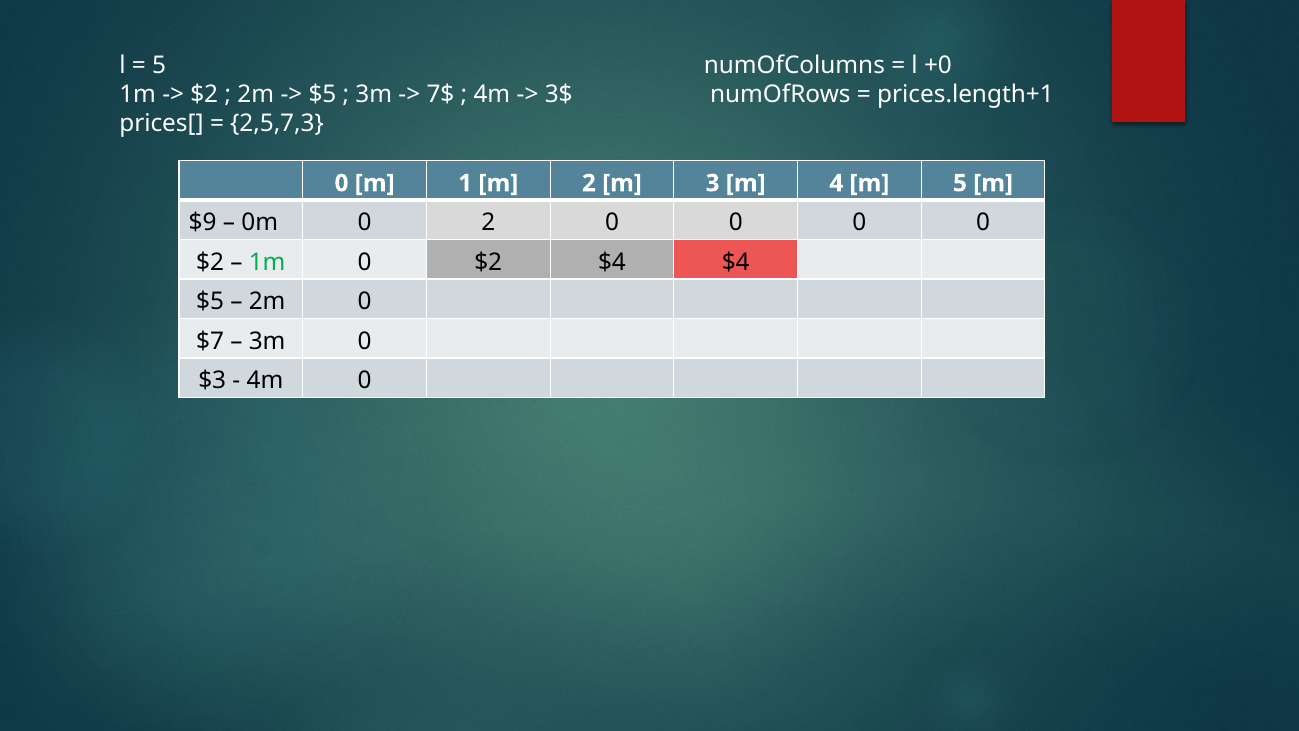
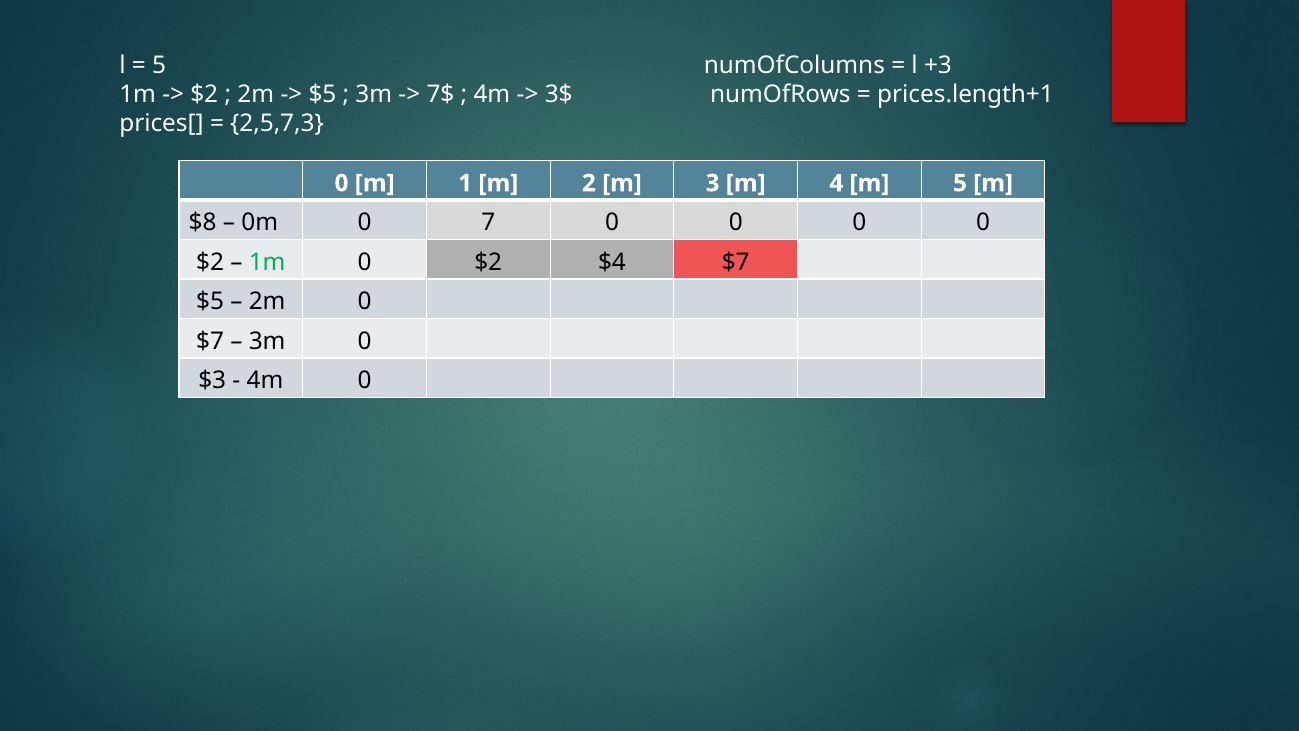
+0: +0 -> +3
$9: $9 -> $8
0 2: 2 -> 7
$4 $4: $4 -> $7
